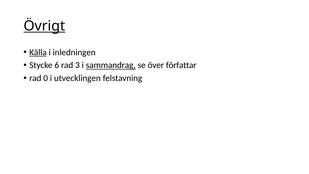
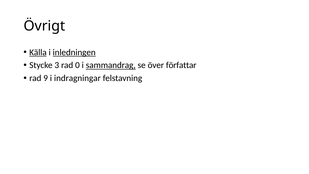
Övrigt underline: present -> none
inledningen underline: none -> present
6: 6 -> 3
3: 3 -> 0
0: 0 -> 9
utvecklingen: utvecklingen -> indragningar
